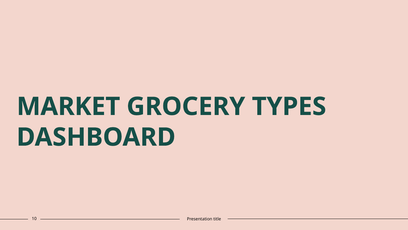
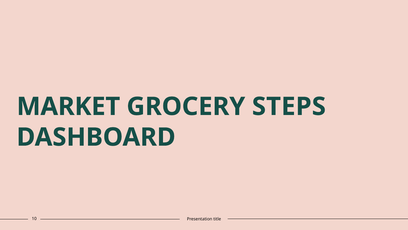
TYPES: TYPES -> STEPS
